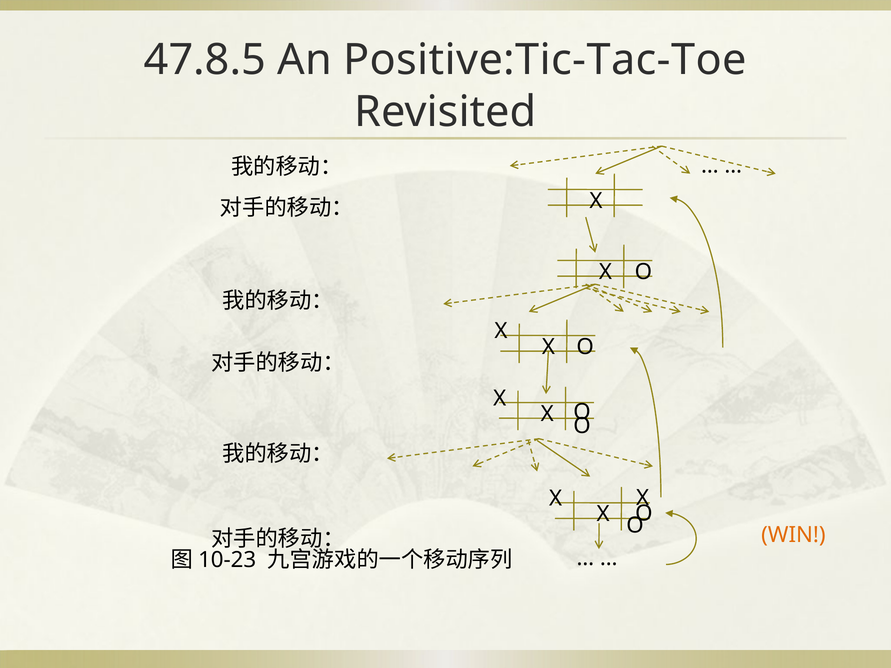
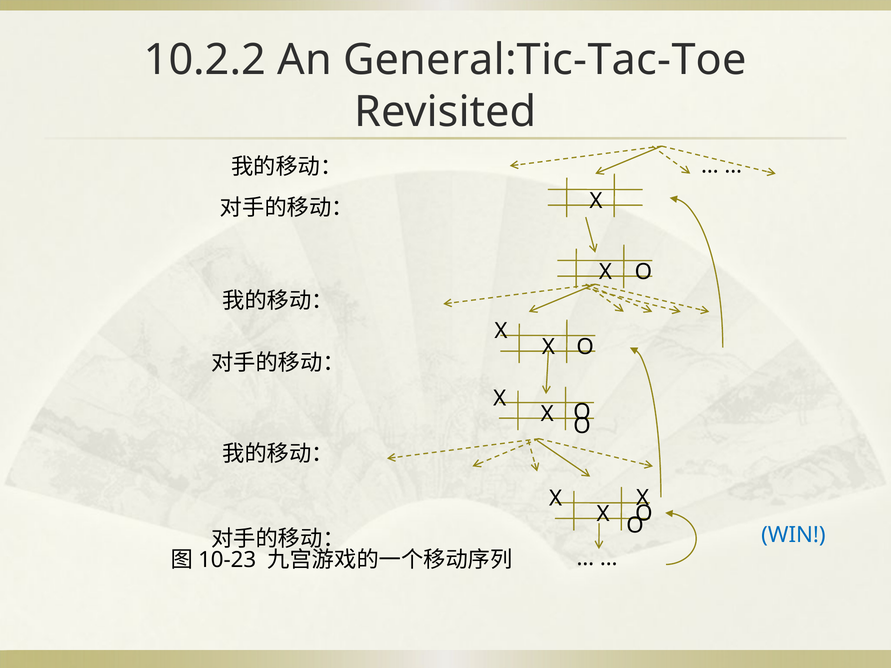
47.8.5: 47.8.5 -> 10.2.2
Positive:Tic-Tac-Toe: Positive:Tic-Tac-Toe -> General:Tic-Tac-Toe
WIN colour: orange -> blue
